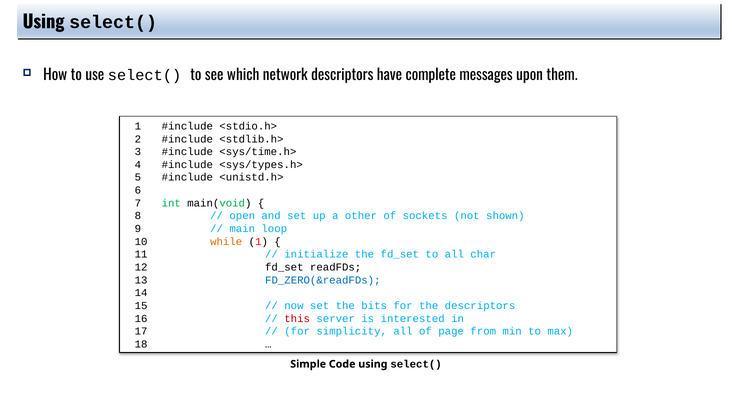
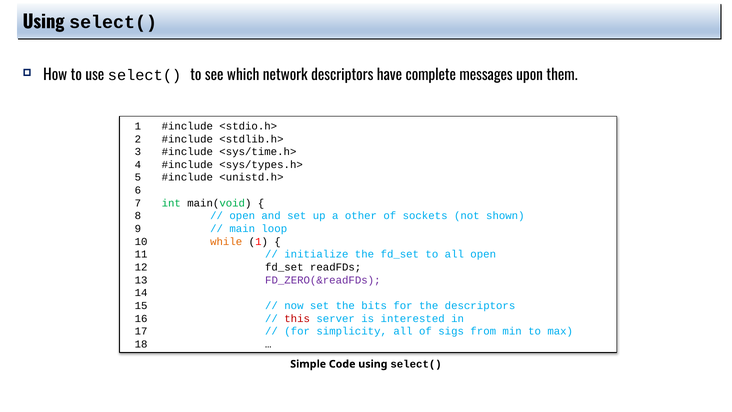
all char: char -> open
FD_ZERO(&readFDs colour: blue -> purple
page: page -> sigs
